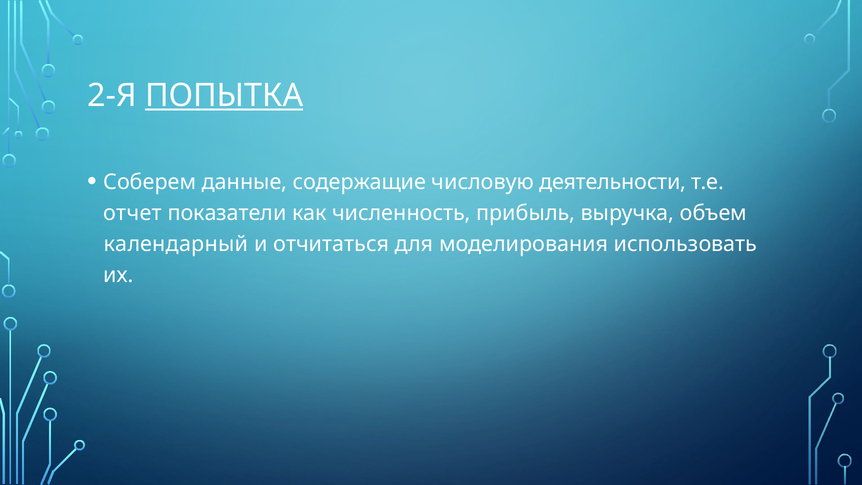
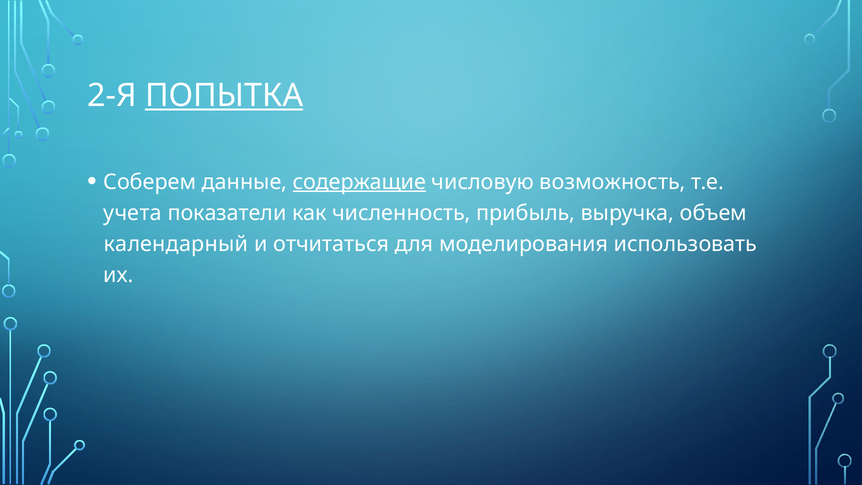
содержащие underline: none -> present
деятельности: деятельности -> возможность
отчет: отчет -> учета
